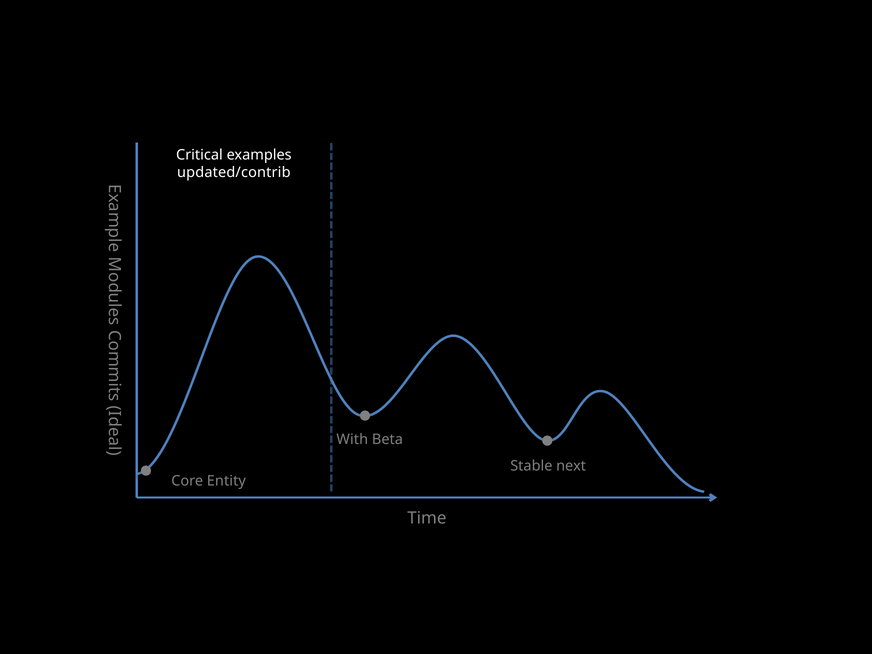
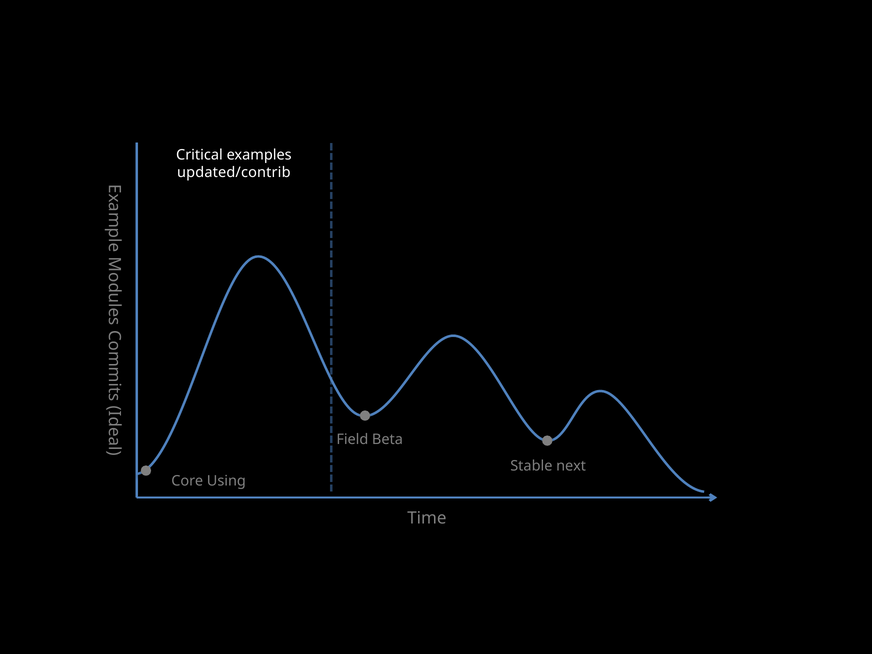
With: With -> Field
Entity: Entity -> Using
